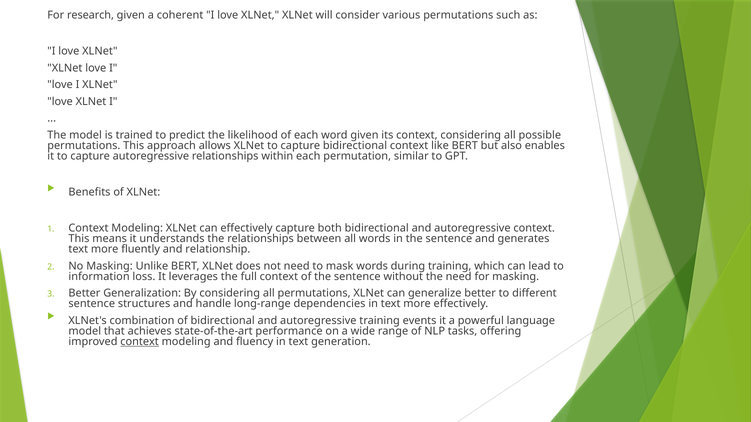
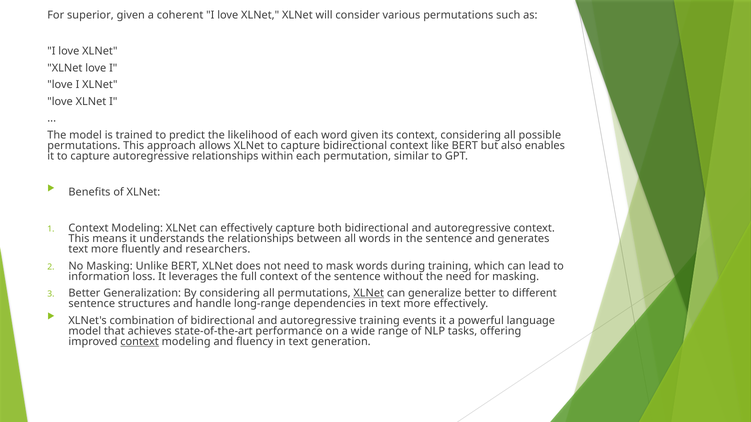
research: research -> superior
relationship: relationship -> researchers
XLNet at (369, 293) underline: none -> present
